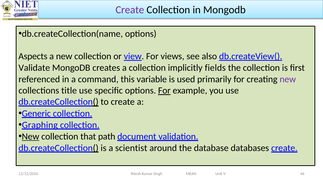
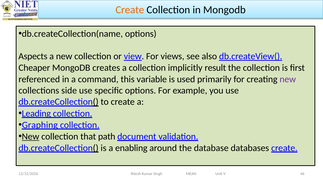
Create at (130, 10) colour: purple -> orange
Validate: Validate -> Cheaper
fields: fields -> result
title: title -> side
For at (164, 90) underline: present -> none
Generic: Generic -> Leading
scientist: scientist -> enabling
